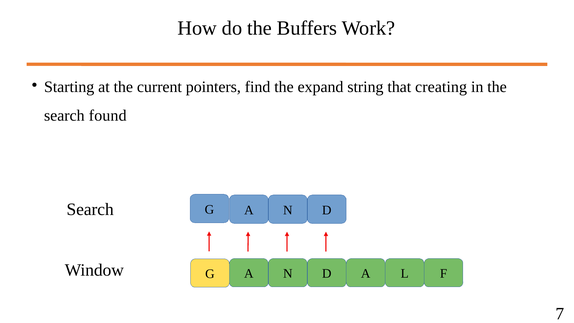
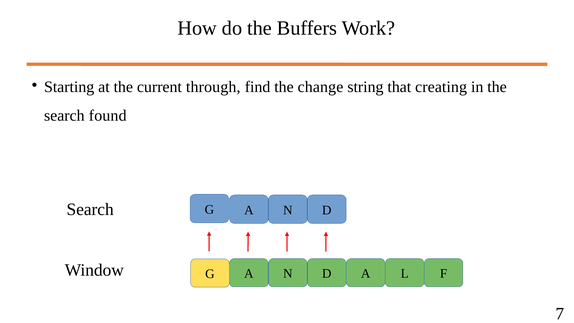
pointers: pointers -> through
expand: expand -> change
